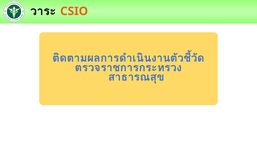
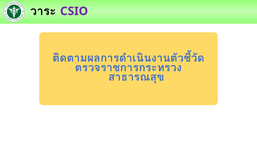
CSIO colour: orange -> purple
